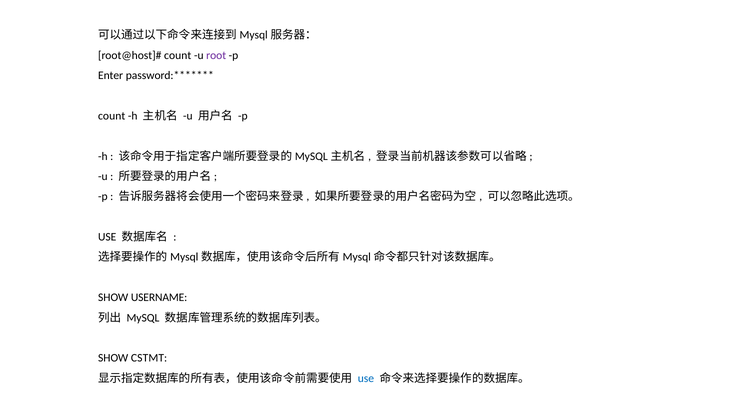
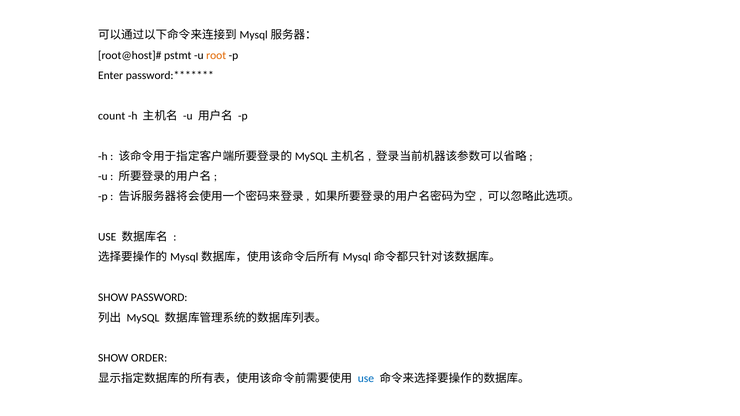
count at (178, 55): count -> pstmt
root colour: purple -> orange
USERNAME: USERNAME -> PASSWORD
CSTMT: CSTMT -> ORDER
